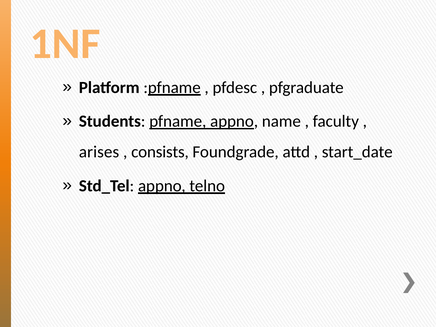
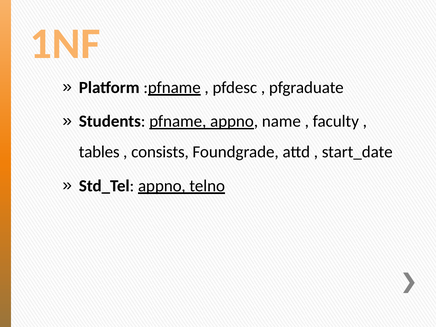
arises: arises -> tables
